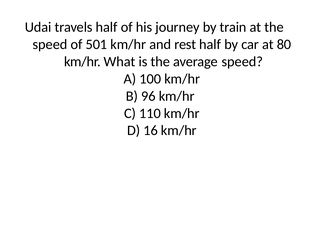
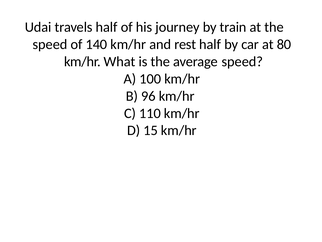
501: 501 -> 140
16: 16 -> 15
